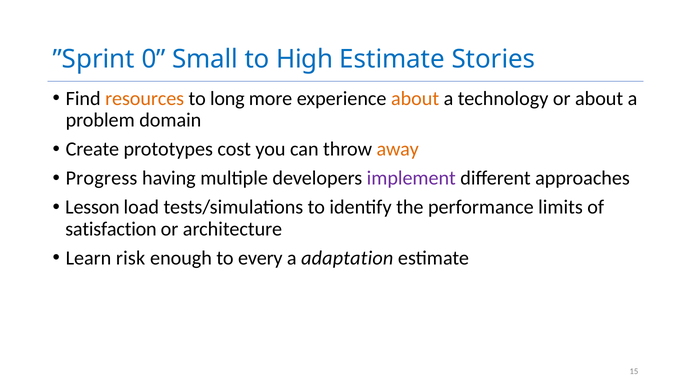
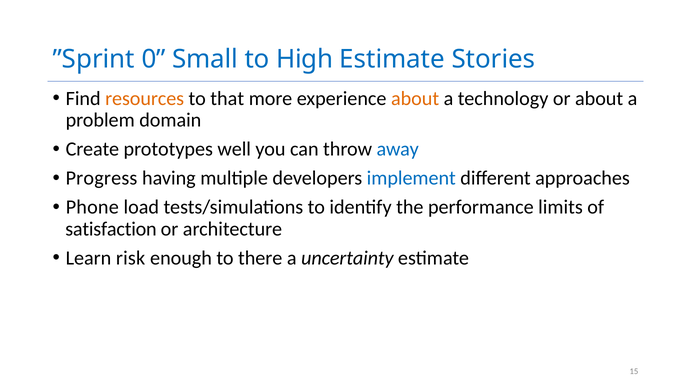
long: long -> that
cost: cost -> well
away colour: orange -> blue
implement colour: purple -> blue
Lesson: Lesson -> Phone
every: every -> there
adaptation: adaptation -> uncertainty
